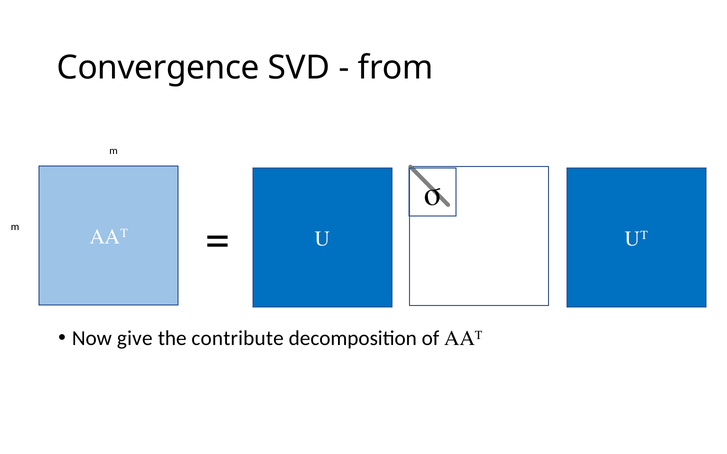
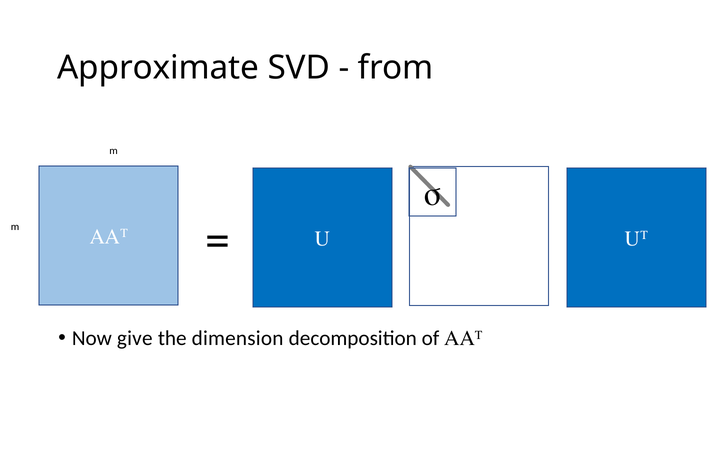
Convergence: Convergence -> Approximate
contribute: contribute -> dimension
